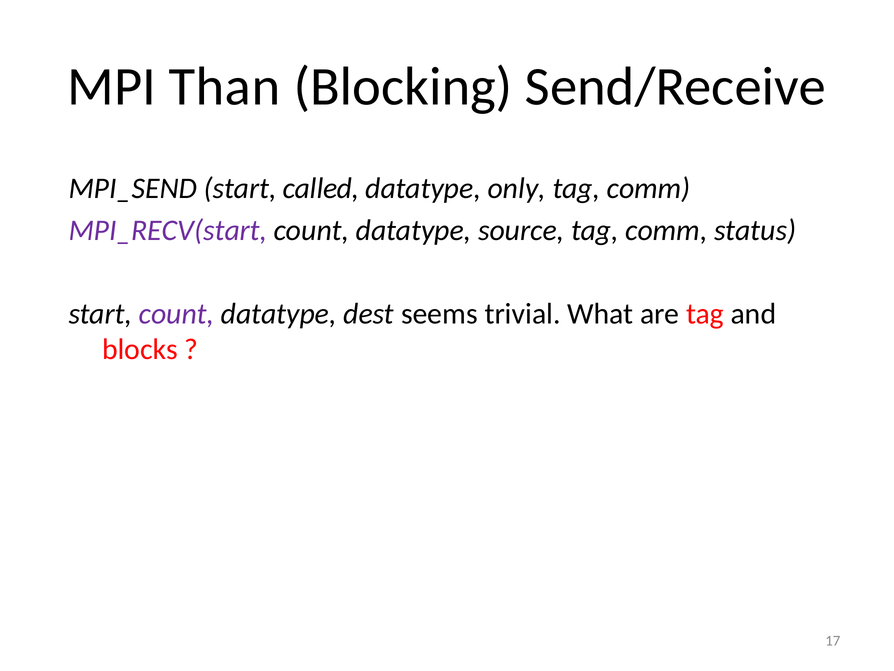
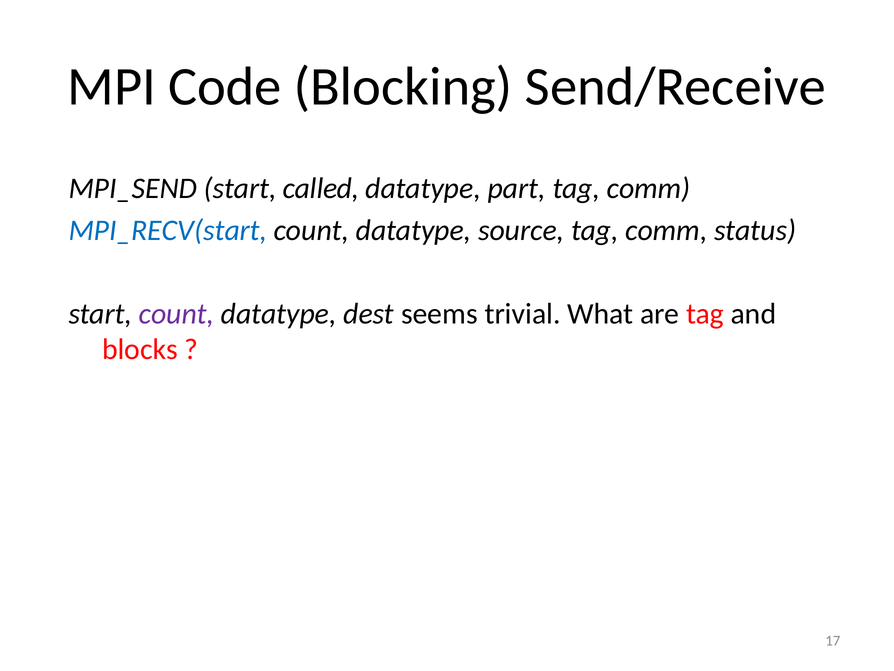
Than: Than -> Code
only: only -> part
MPI_RECV(start colour: purple -> blue
